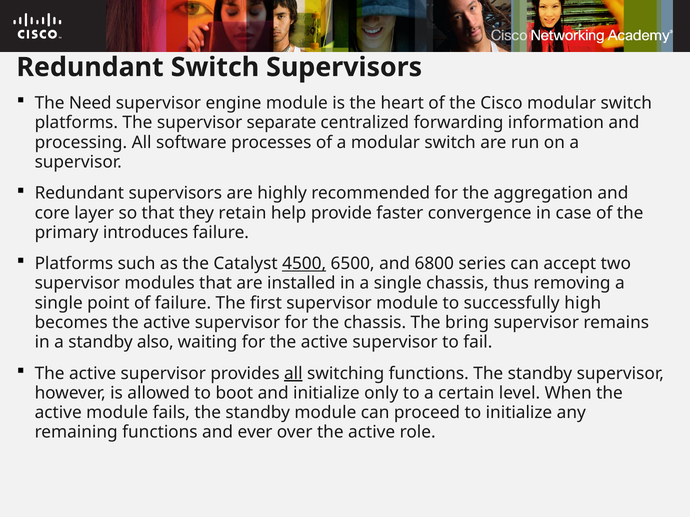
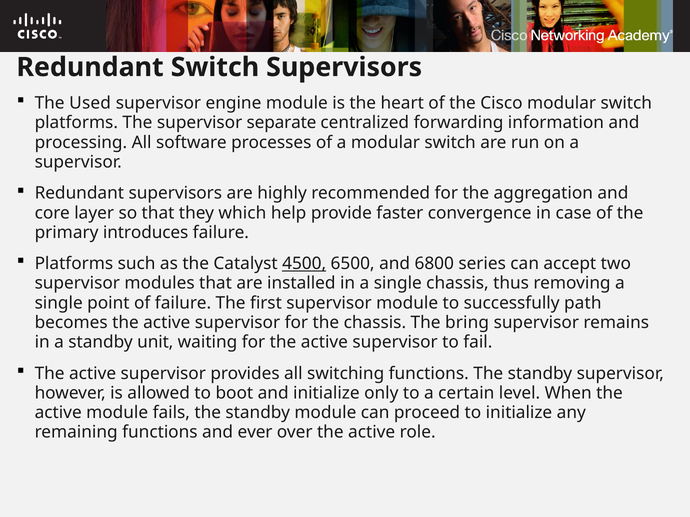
Need: Need -> Used
retain: retain -> which
high: high -> path
also: also -> unit
all at (293, 374) underline: present -> none
